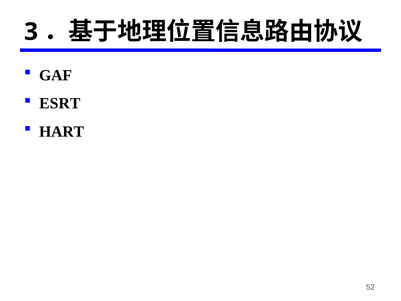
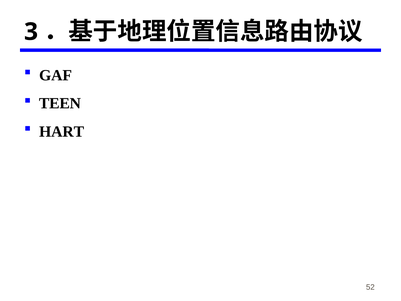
ESRT: ESRT -> TEEN
